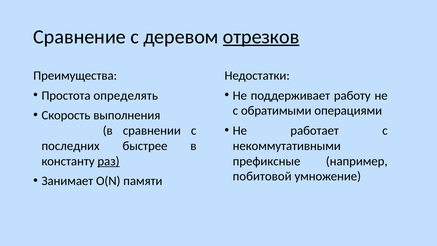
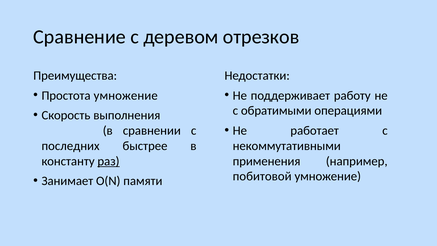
отрезков underline: present -> none
Простота определять: определять -> умножение
префиксные: префиксные -> применения
